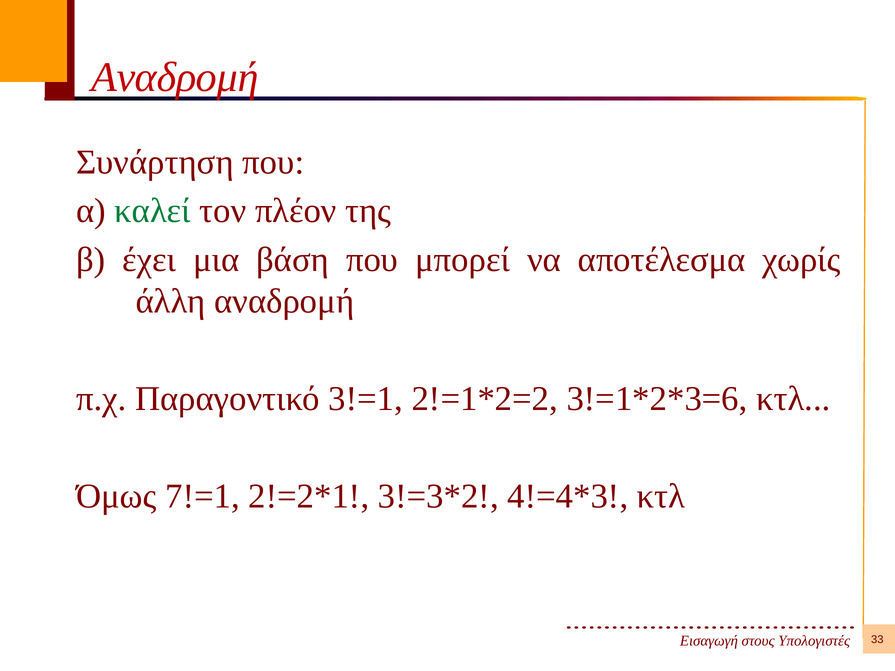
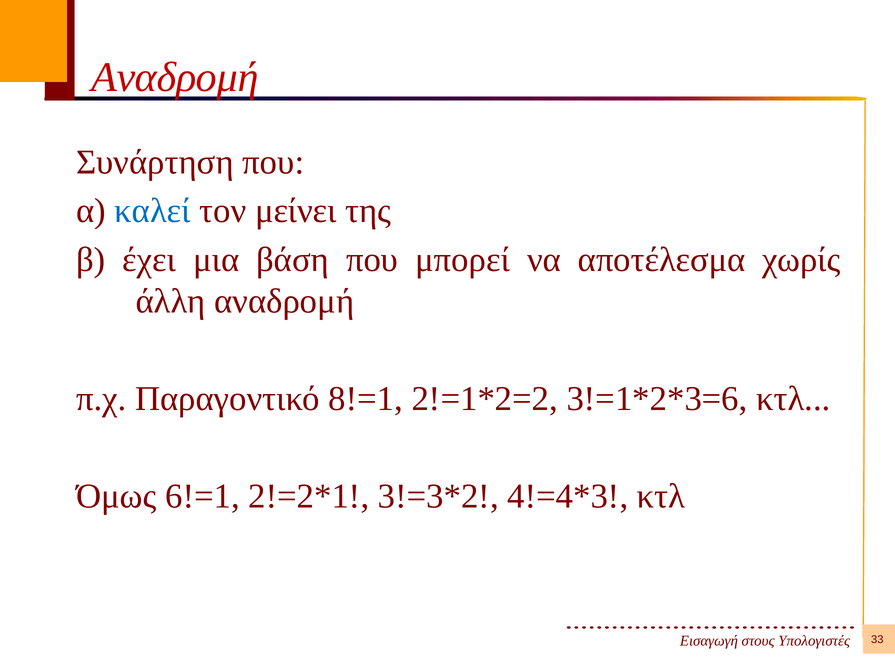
καλεί colour: green -> blue
πλέον: πλέον -> μείνει
3!=1: 3!=1 -> 8!=1
7!=1: 7!=1 -> 6!=1
